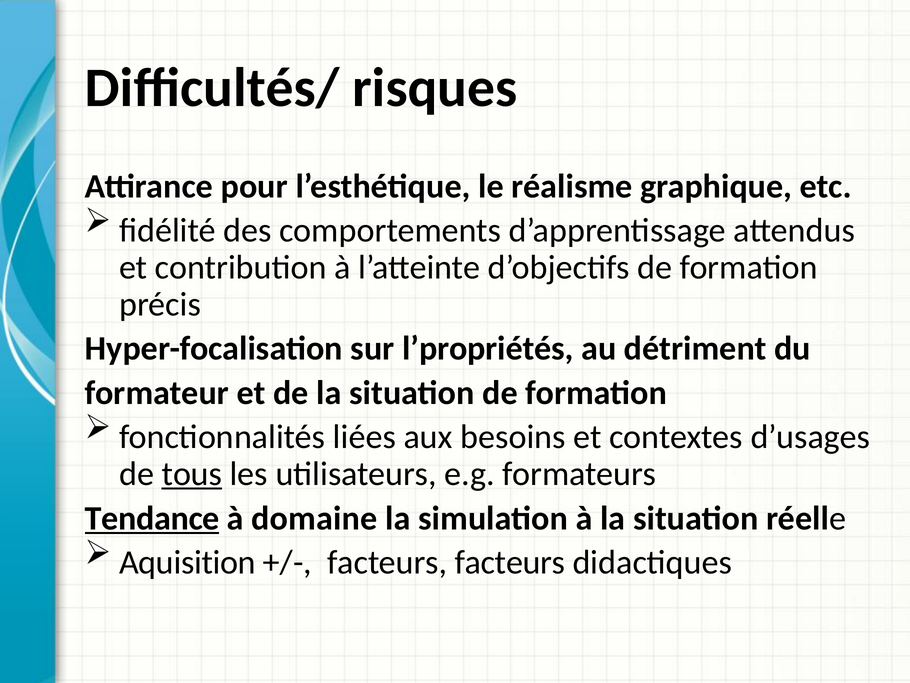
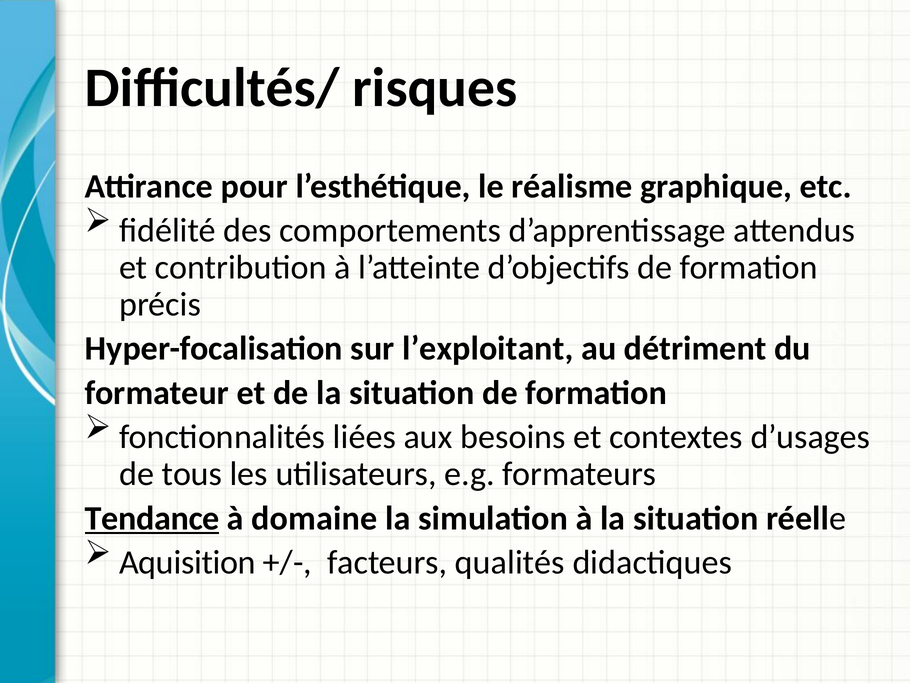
l’propriétés: l’propriétés -> l’exploitant
tous underline: present -> none
facteurs facteurs: facteurs -> qualités
